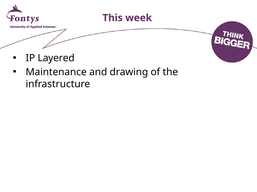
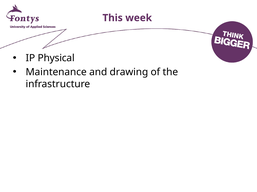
Layered: Layered -> Physical
